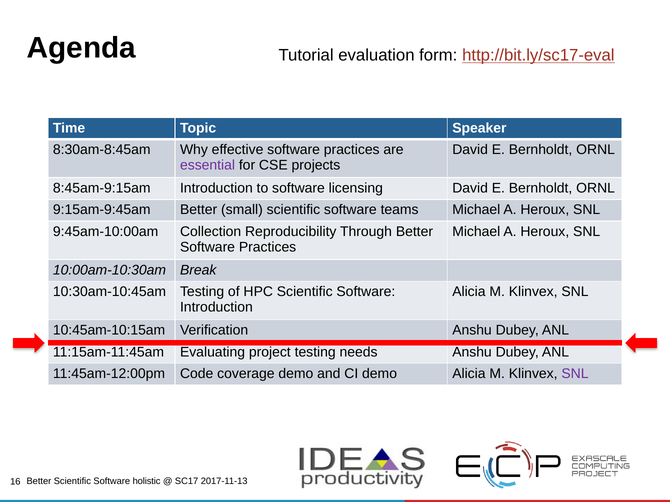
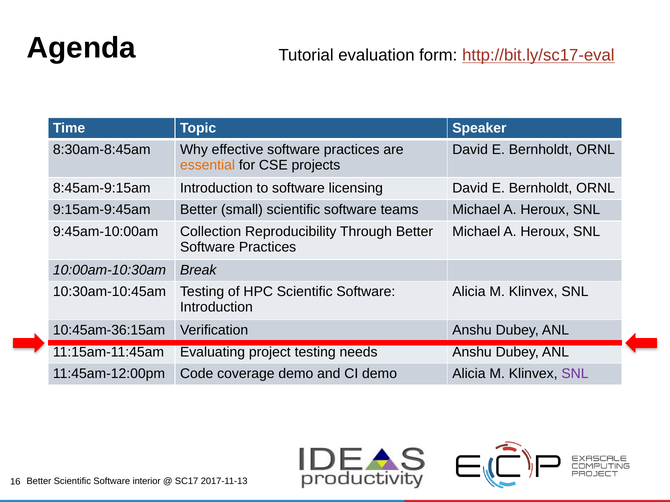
essential colour: purple -> orange
10:45am-10:15am: 10:45am-10:15am -> 10:45am-36:15am
holistic: holistic -> interior
